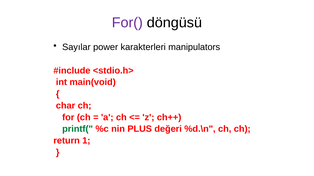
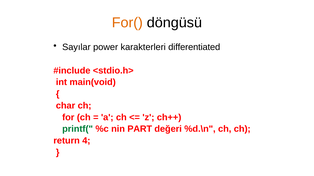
For( colour: purple -> orange
manipulators: manipulators -> differentiated
PLUS: PLUS -> PART
1: 1 -> 4
